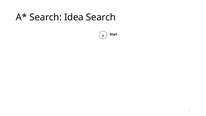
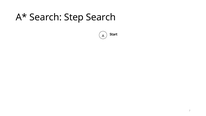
Idea: Idea -> Step
